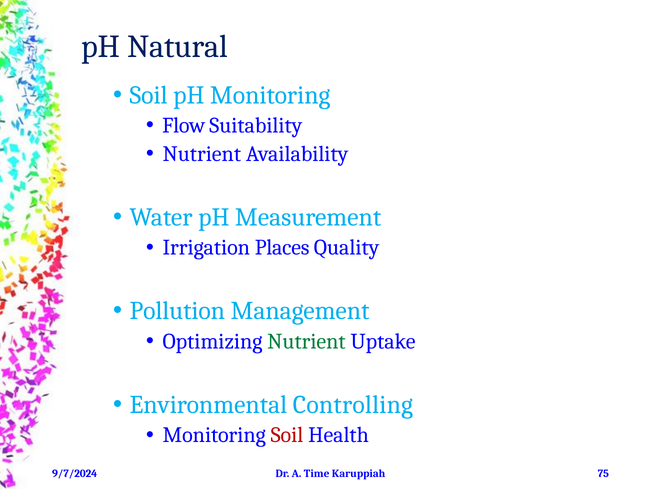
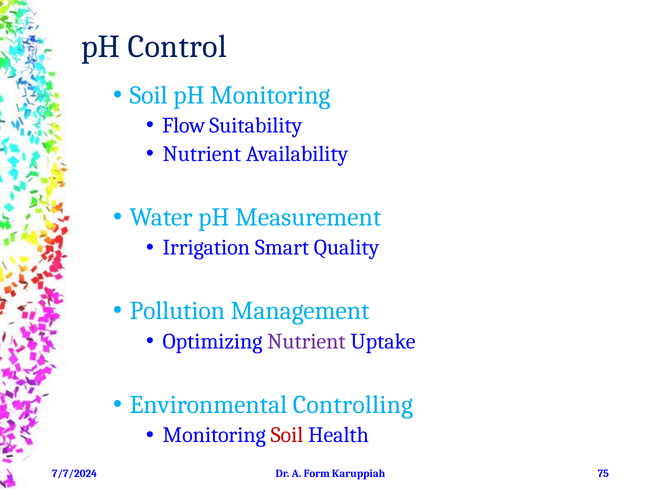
Natural: Natural -> Control
Places: Places -> Smart
Nutrient at (306, 341) colour: green -> purple
9/7/2024: 9/7/2024 -> 7/7/2024
Time: Time -> Form
